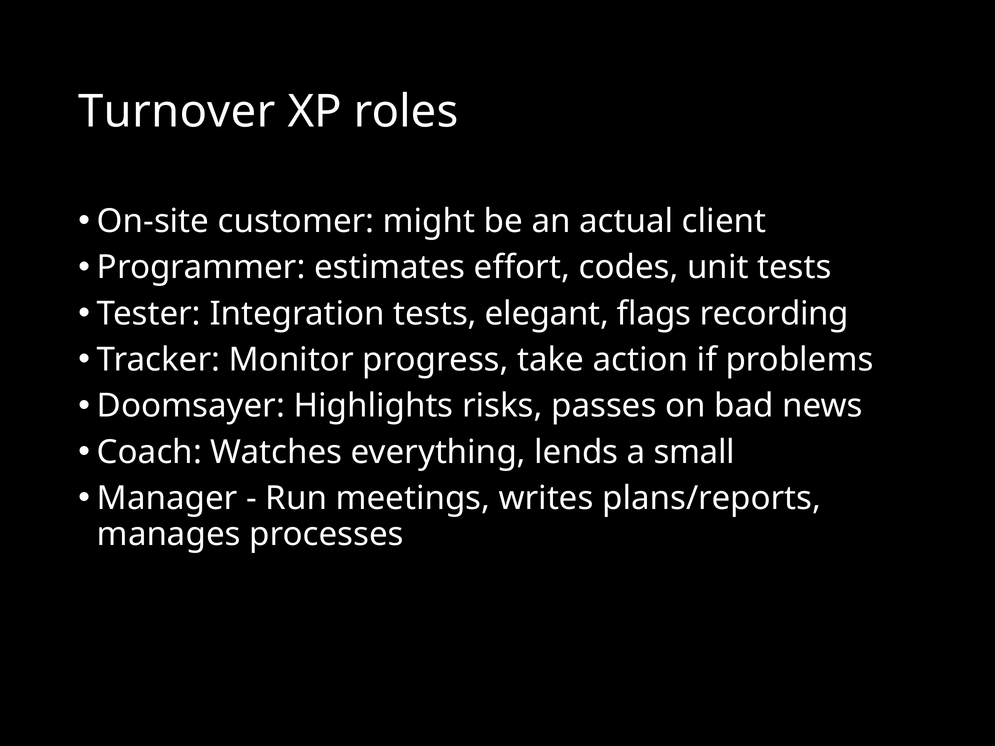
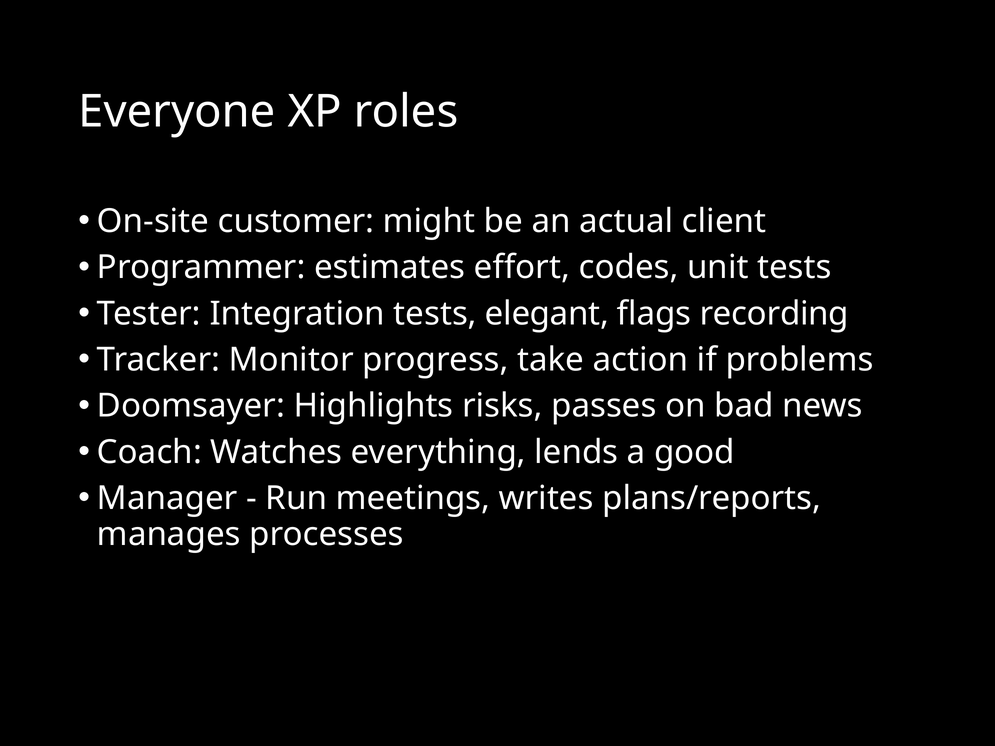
Turnover: Turnover -> Everyone
small: small -> good
